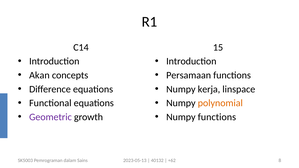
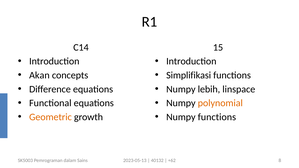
Persamaan: Persamaan -> Simplifikasi
kerja: kerja -> lebih
Geometric colour: purple -> orange
